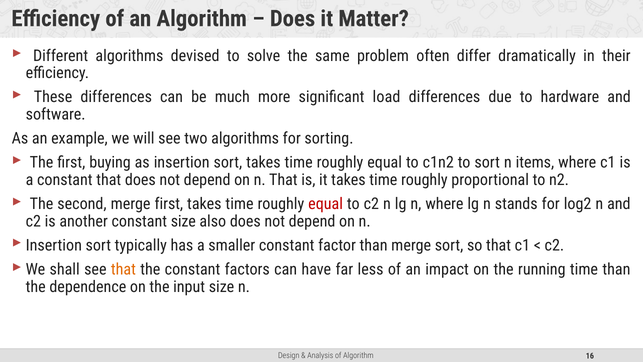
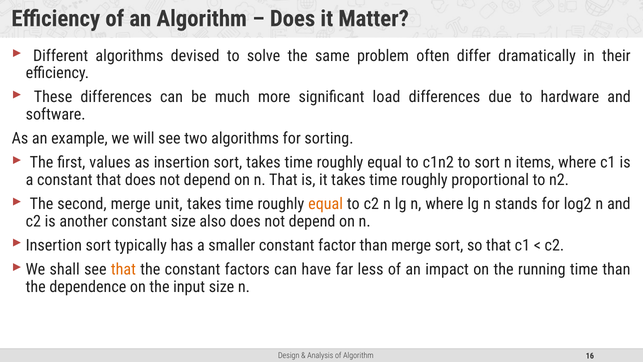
buying: buying -> values
merge first: first -> unit
equal at (326, 204) colour: red -> orange
